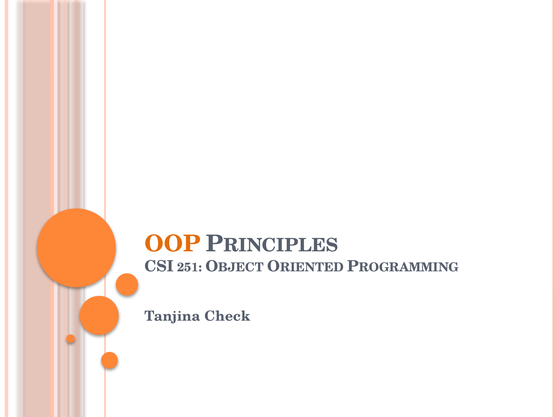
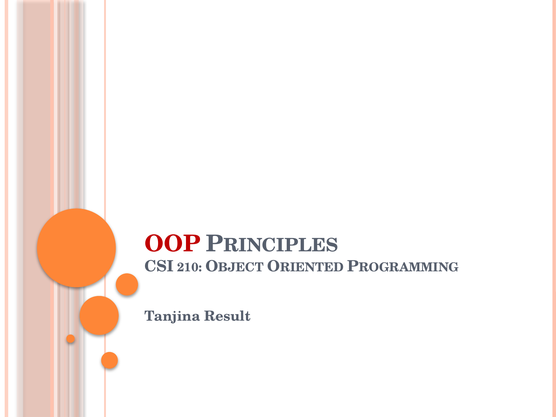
OOP colour: orange -> red
251: 251 -> 210
Check: Check -> Result
